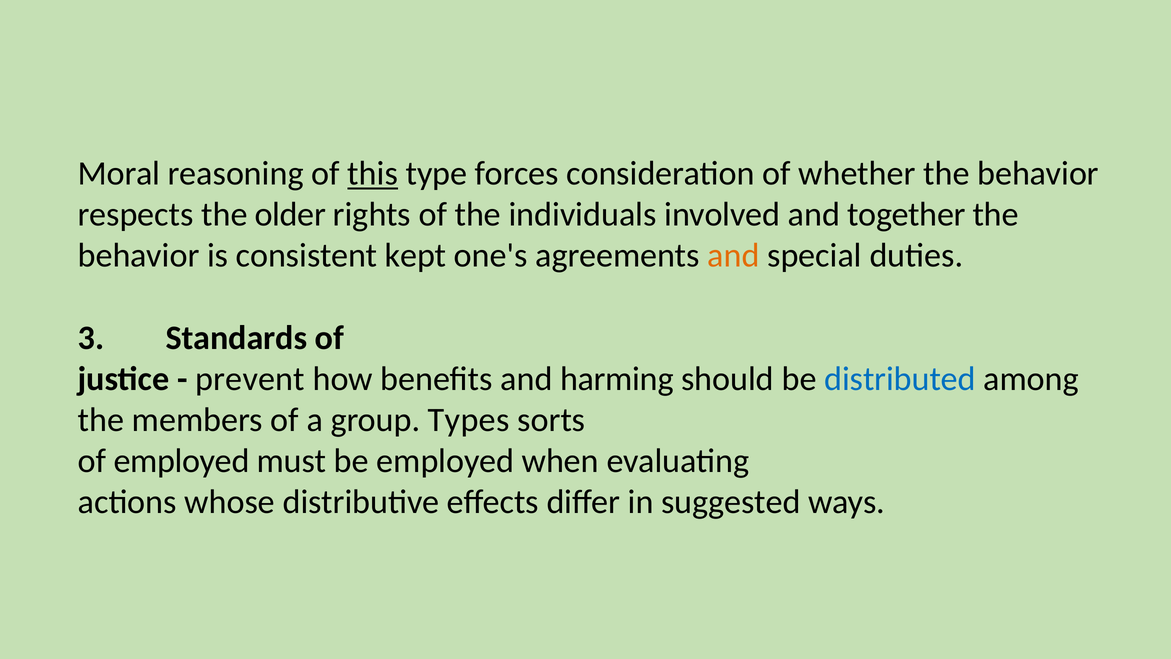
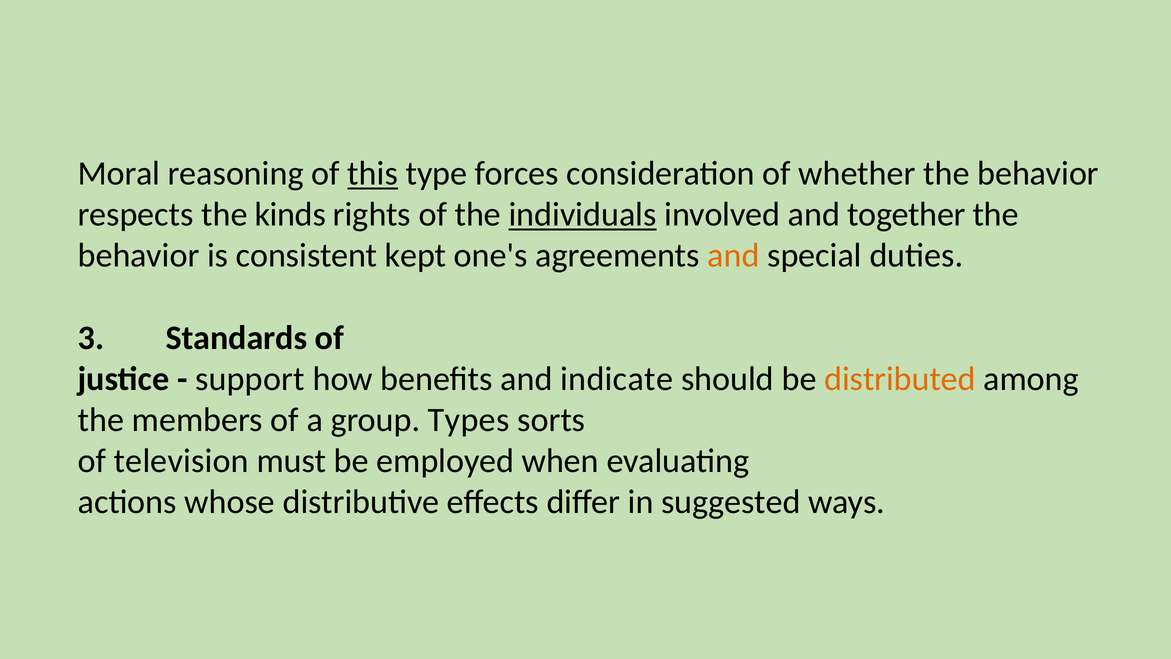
older: older -> kinds
individuals underline: none -> present
prevent: prevent -> support
harming: harming -> indicate
distributed colour: blue -> orange
of employed: employed -> television
